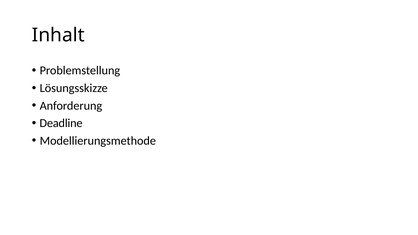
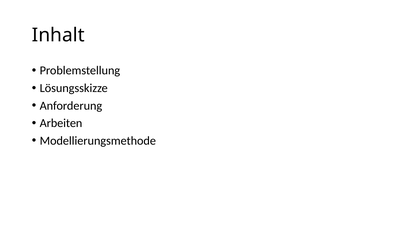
Deadline: Deadline -> Arbeiten
